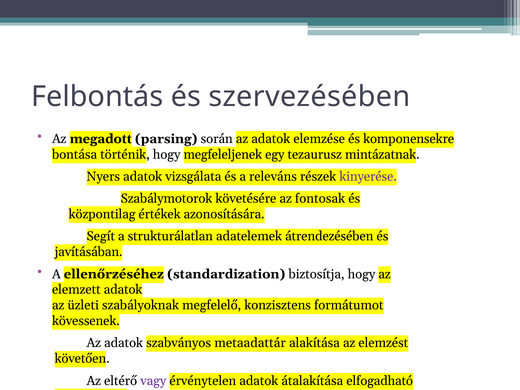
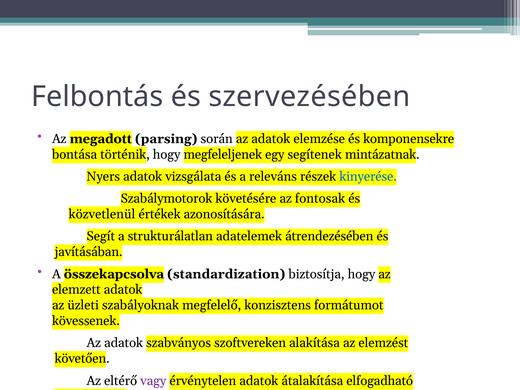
tezaurusz: tezaurusz -> segítenek
kinyerése colour: purple -> blue
központilag: központilag -> közvetlenül
ellenőrzéséhez: ellenőrzéséhez -> összekapcsolva
metaadattár: metaadattár -> szoftvereken
